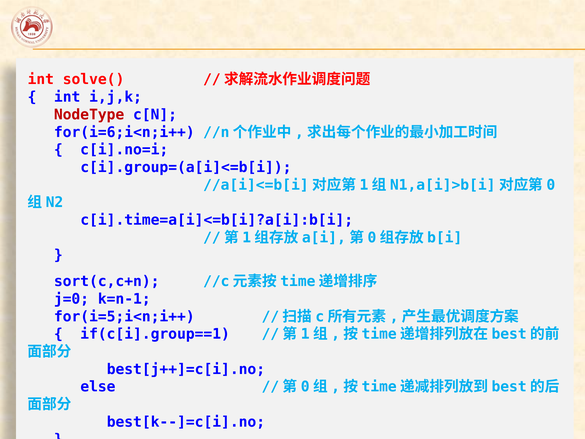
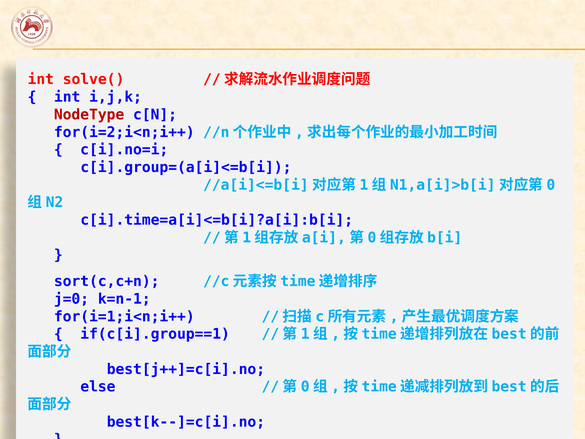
for(i=6;i<n;i++: for(i=6;i<n;i++ -> for(i=2;i<n;i++
for(i=5;i<n;i++: for(i=5;i<n;i++ -> for(i=1;i<n;i++
